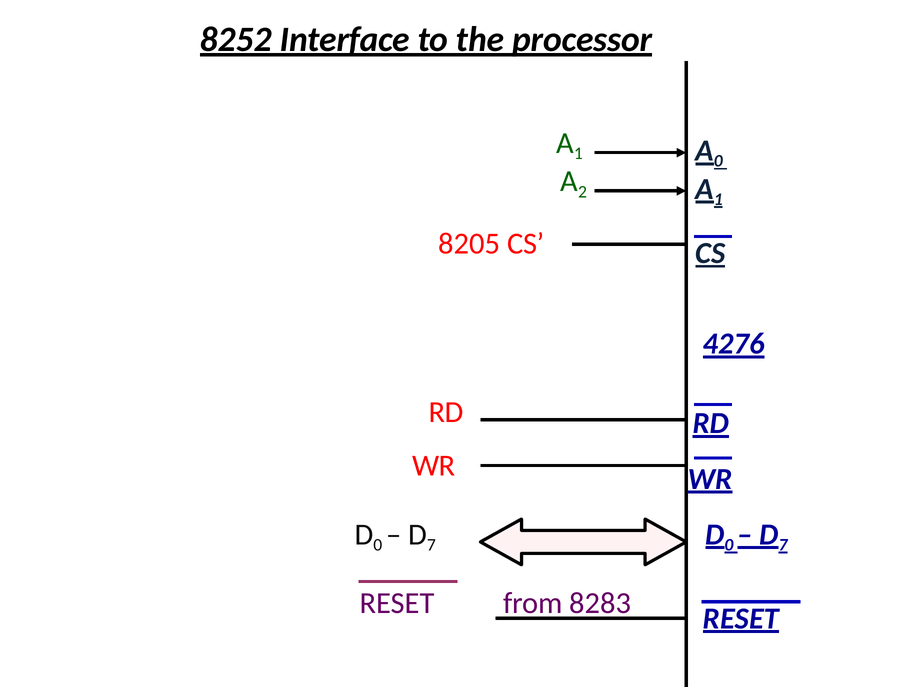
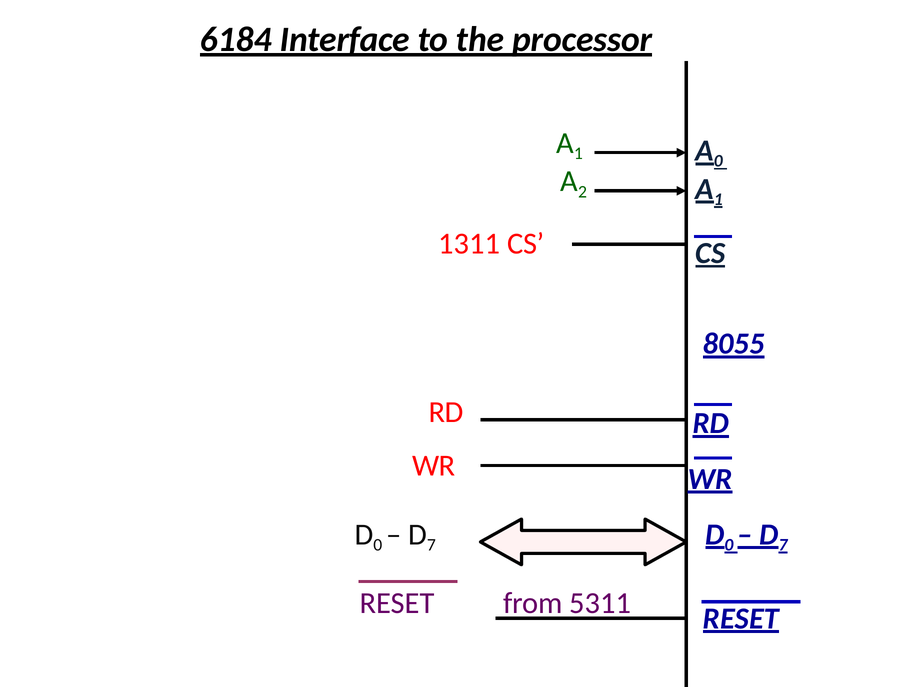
8252: 8252 -> 6184
8205: 8205 -> 1311
4276: 4276 -> 8055
8283: 8283 -> 5311
